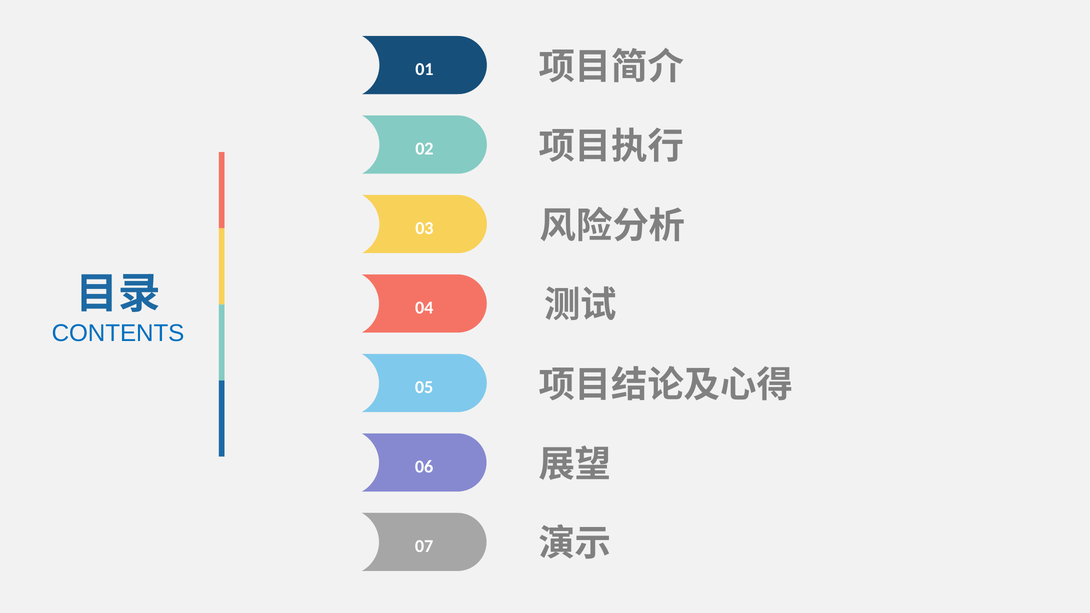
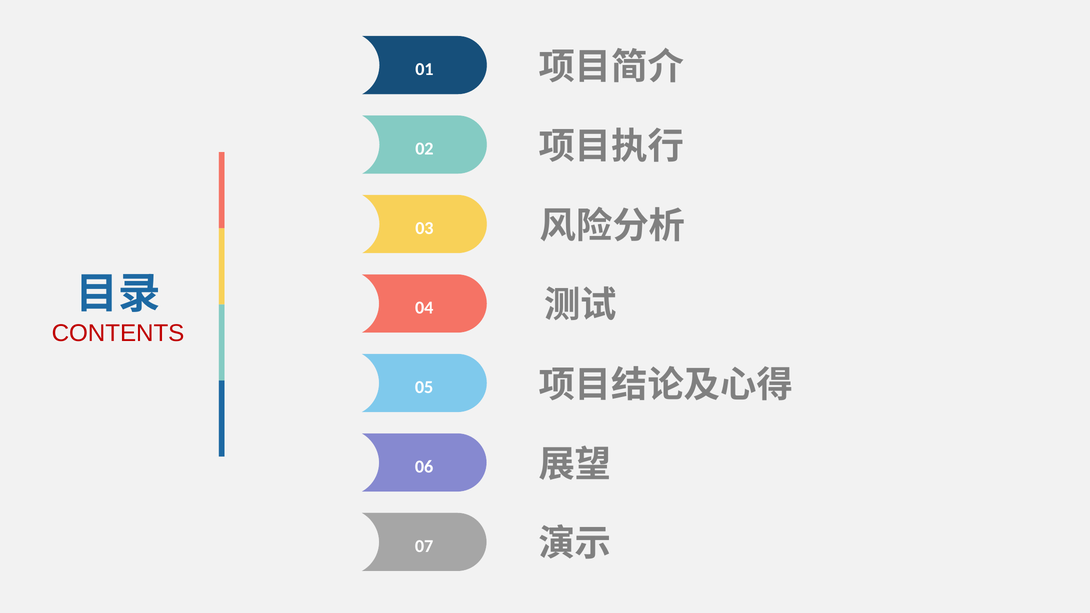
CONTENTS colour: blue -> red
